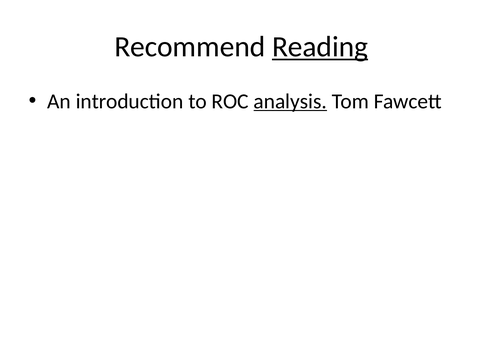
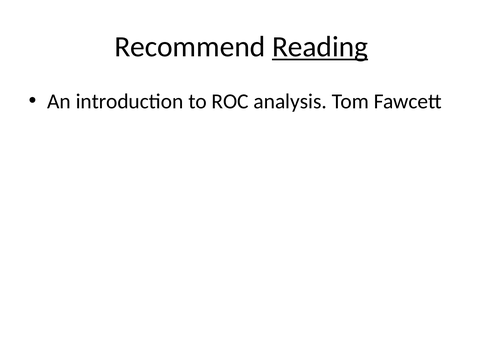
analysis underline: present -> none
